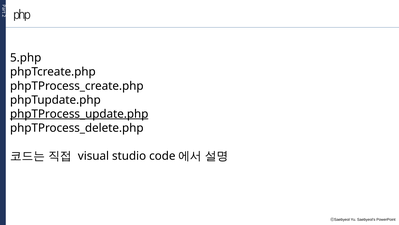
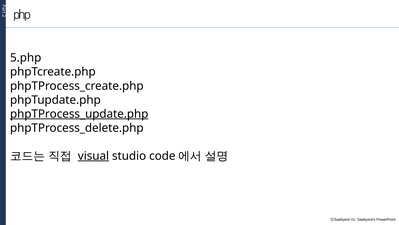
visual underline: none -> present
